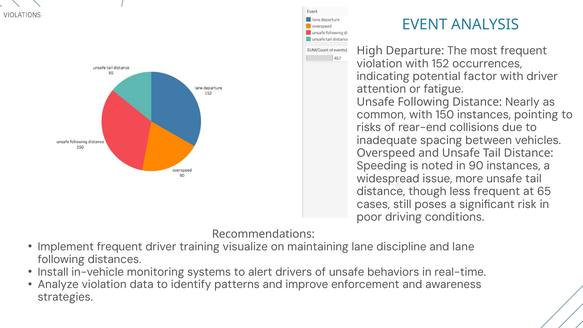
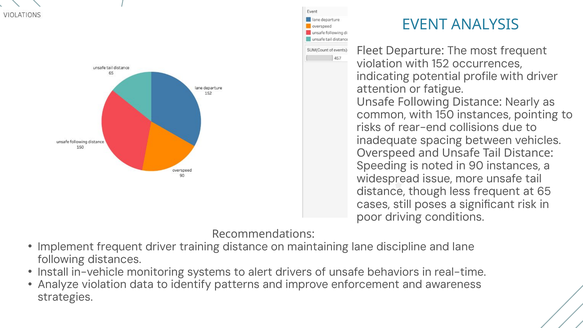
High: High -> Fleet
factor: factor -> profile
training visualize: visualize -> distance
